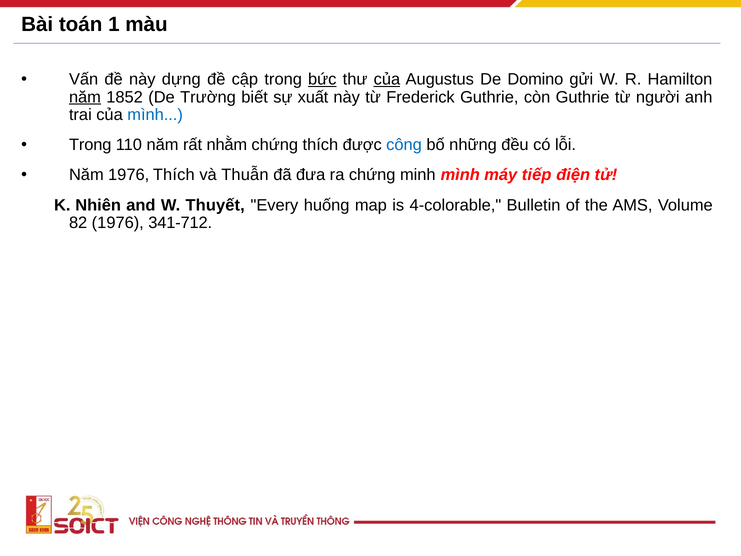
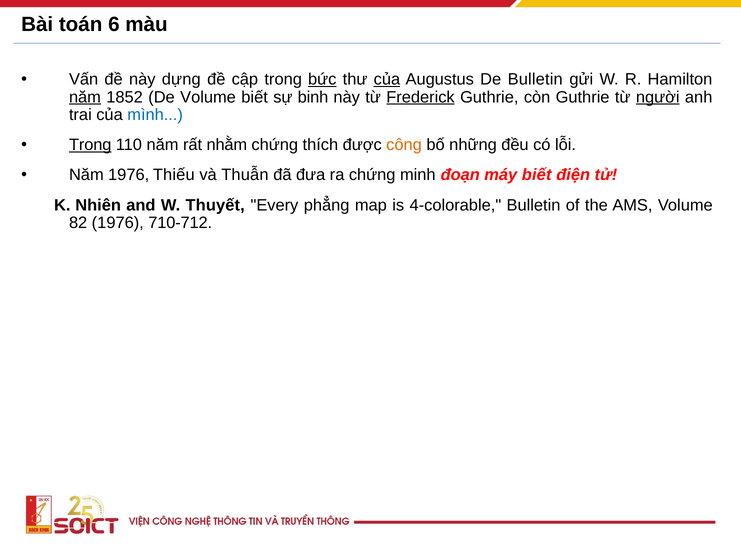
1: 1 -> 6
De Domino: Domino -> Bulletin
De Trường: Trường -> Volume
xuất: xuất -> binh
Frederick underline: none -> present
người underline: none -> present
Trong at (90, 145) underline: none -> present
công colour: blue -> orange
1976 Thích: Thích -> Thiếu
minh mình: mình -> đoạn
máy tiếp: tiếp -> biết
huống: huống -> phẳng
341-712: 341-712 -> 710-712
